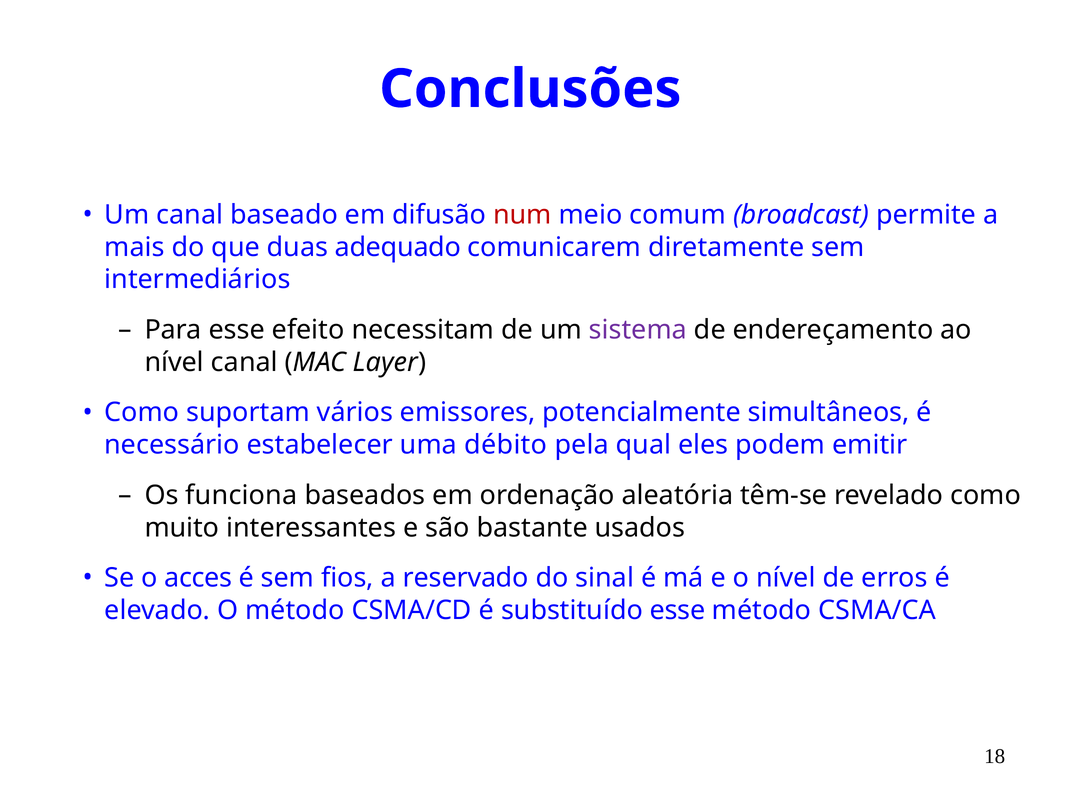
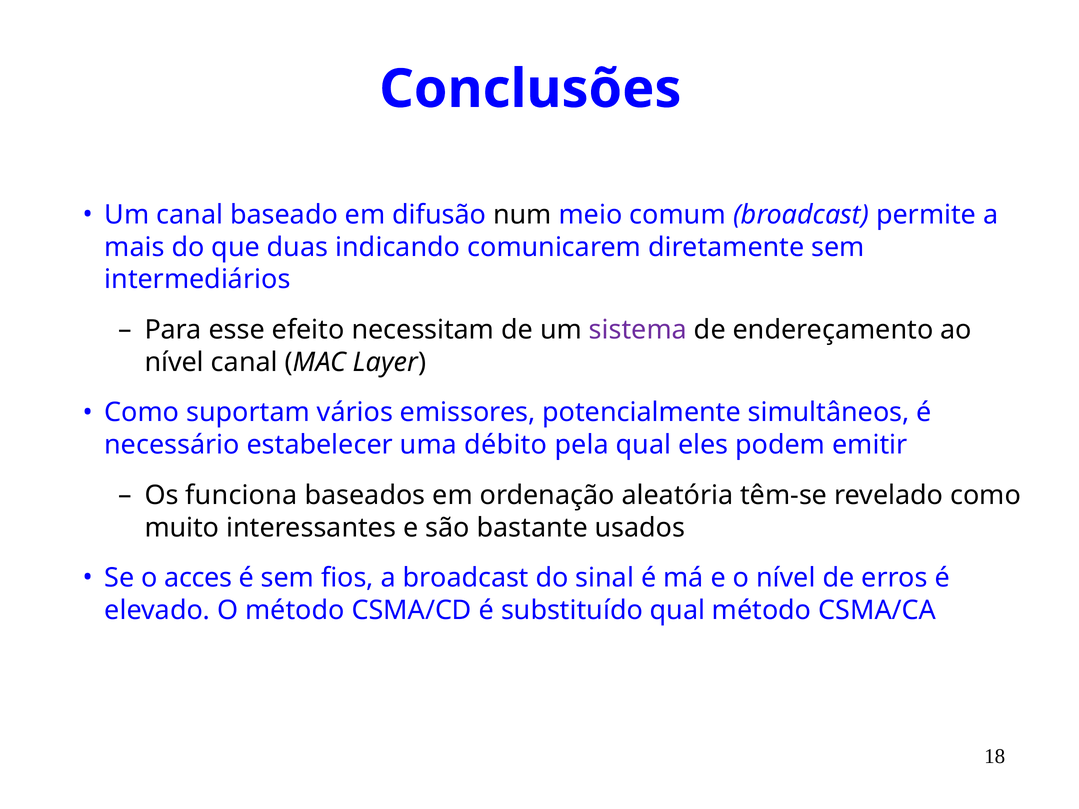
num colour: red -> black
adequado: adequado -> indicando
a reservado: reservado -> broadcast
substituído esse: esse -> qual
